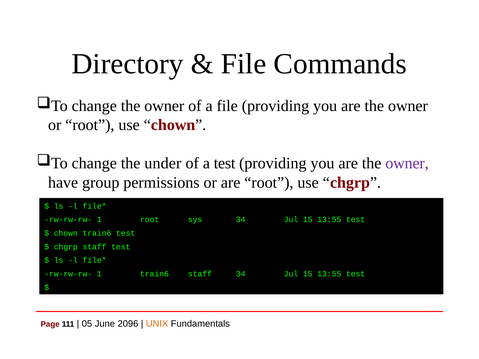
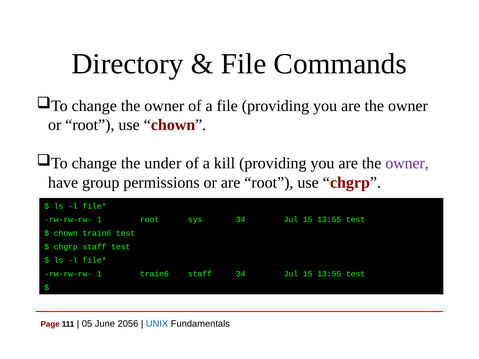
a test: test -> kill
2096: 2096 -> 2056
UNIX colour: orange -> blue
